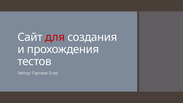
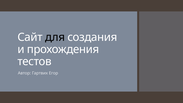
для colour: red -> black
